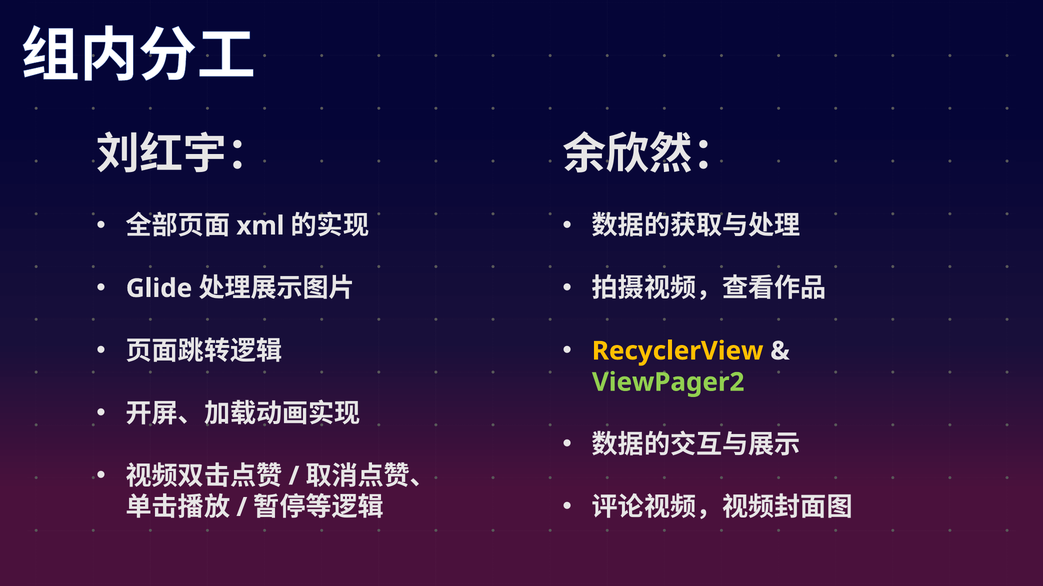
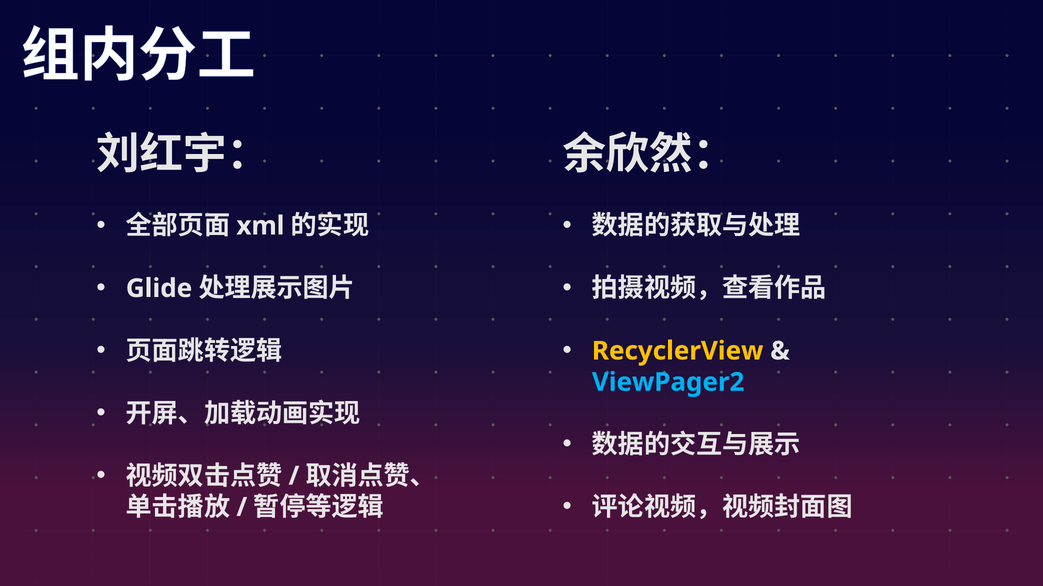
ViewPager2 colour: light green -> light blue
